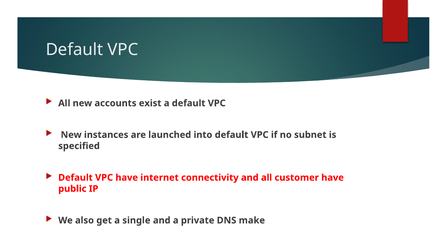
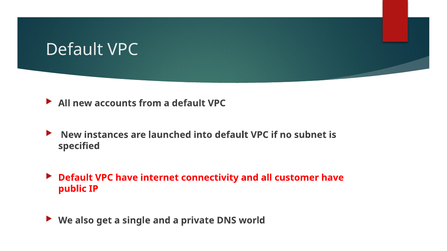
exist: exist -> from
make: make -> world
